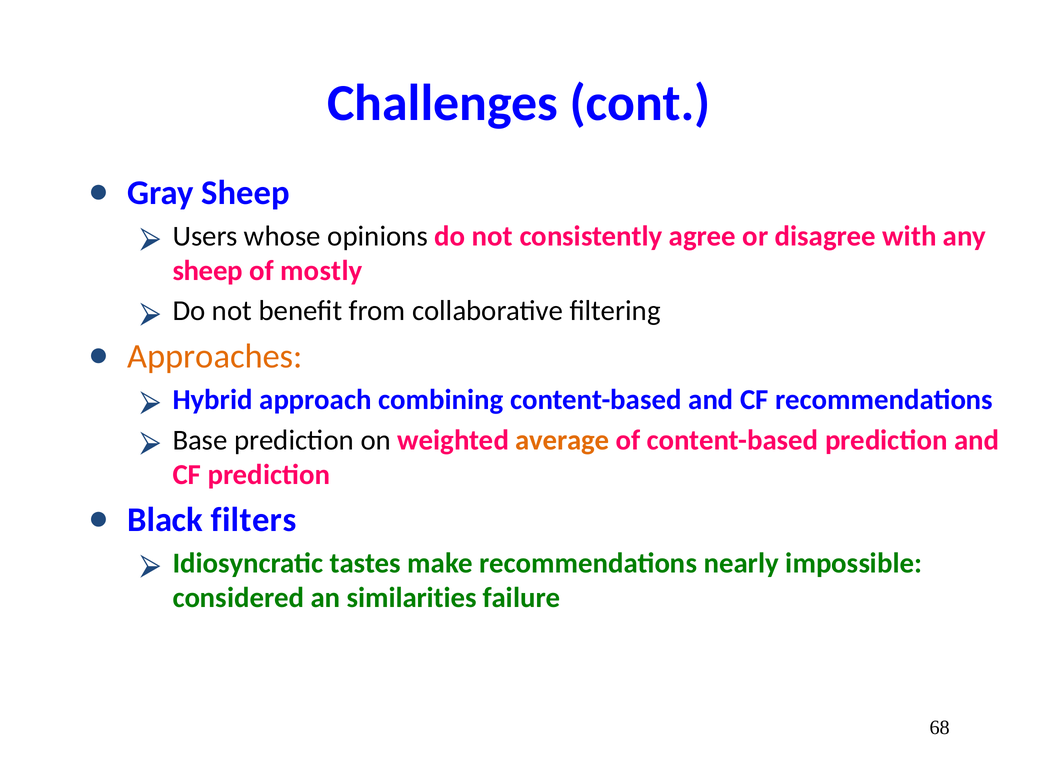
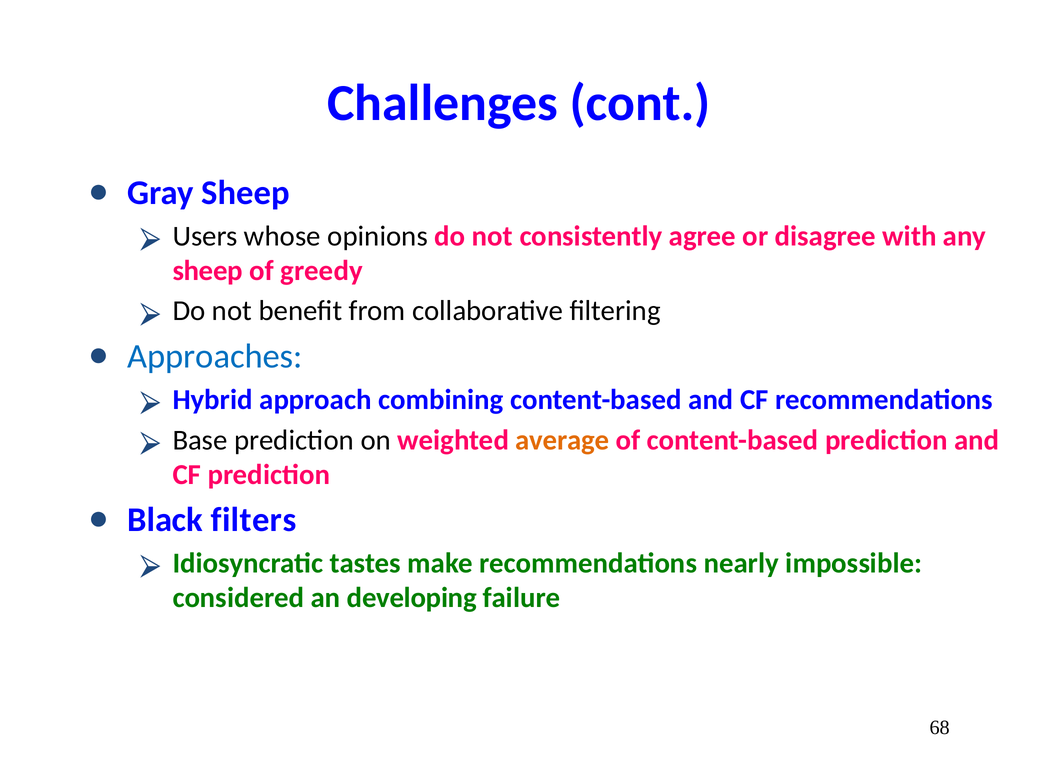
mostly: mostly -> greedy
Approaches colour: orange -> blue
similarities: similarities -> developing
